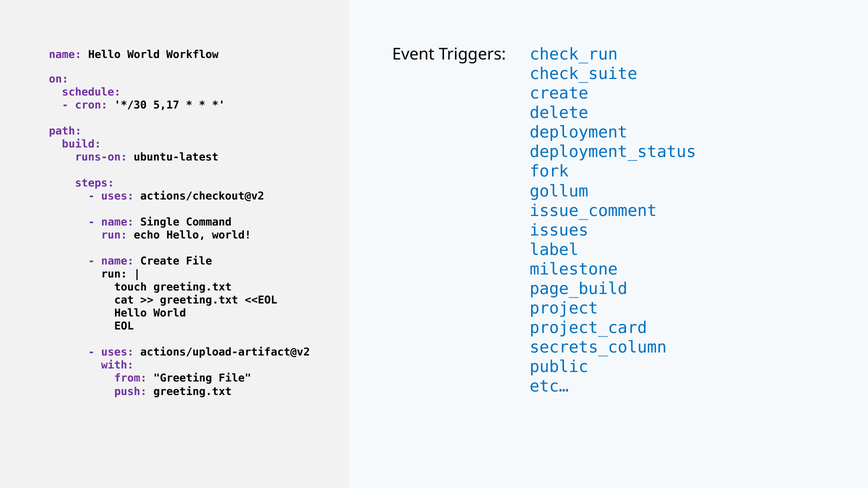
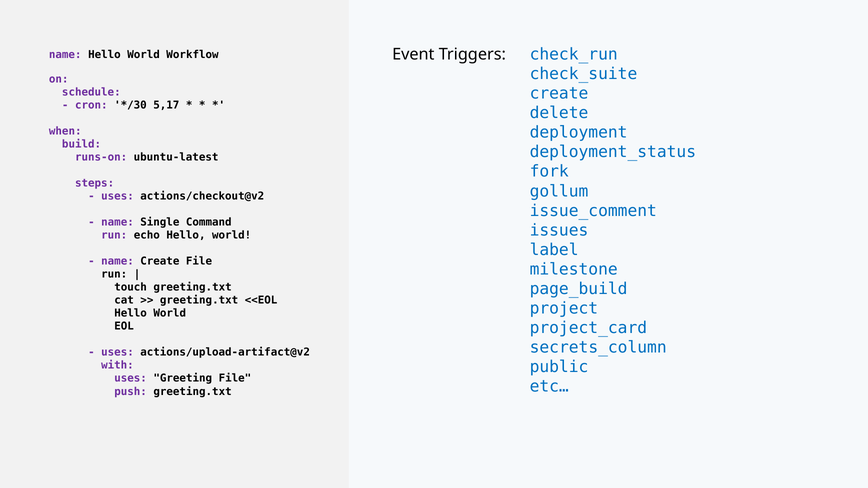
path: path -> when
from at (131, 379): from -> uses
